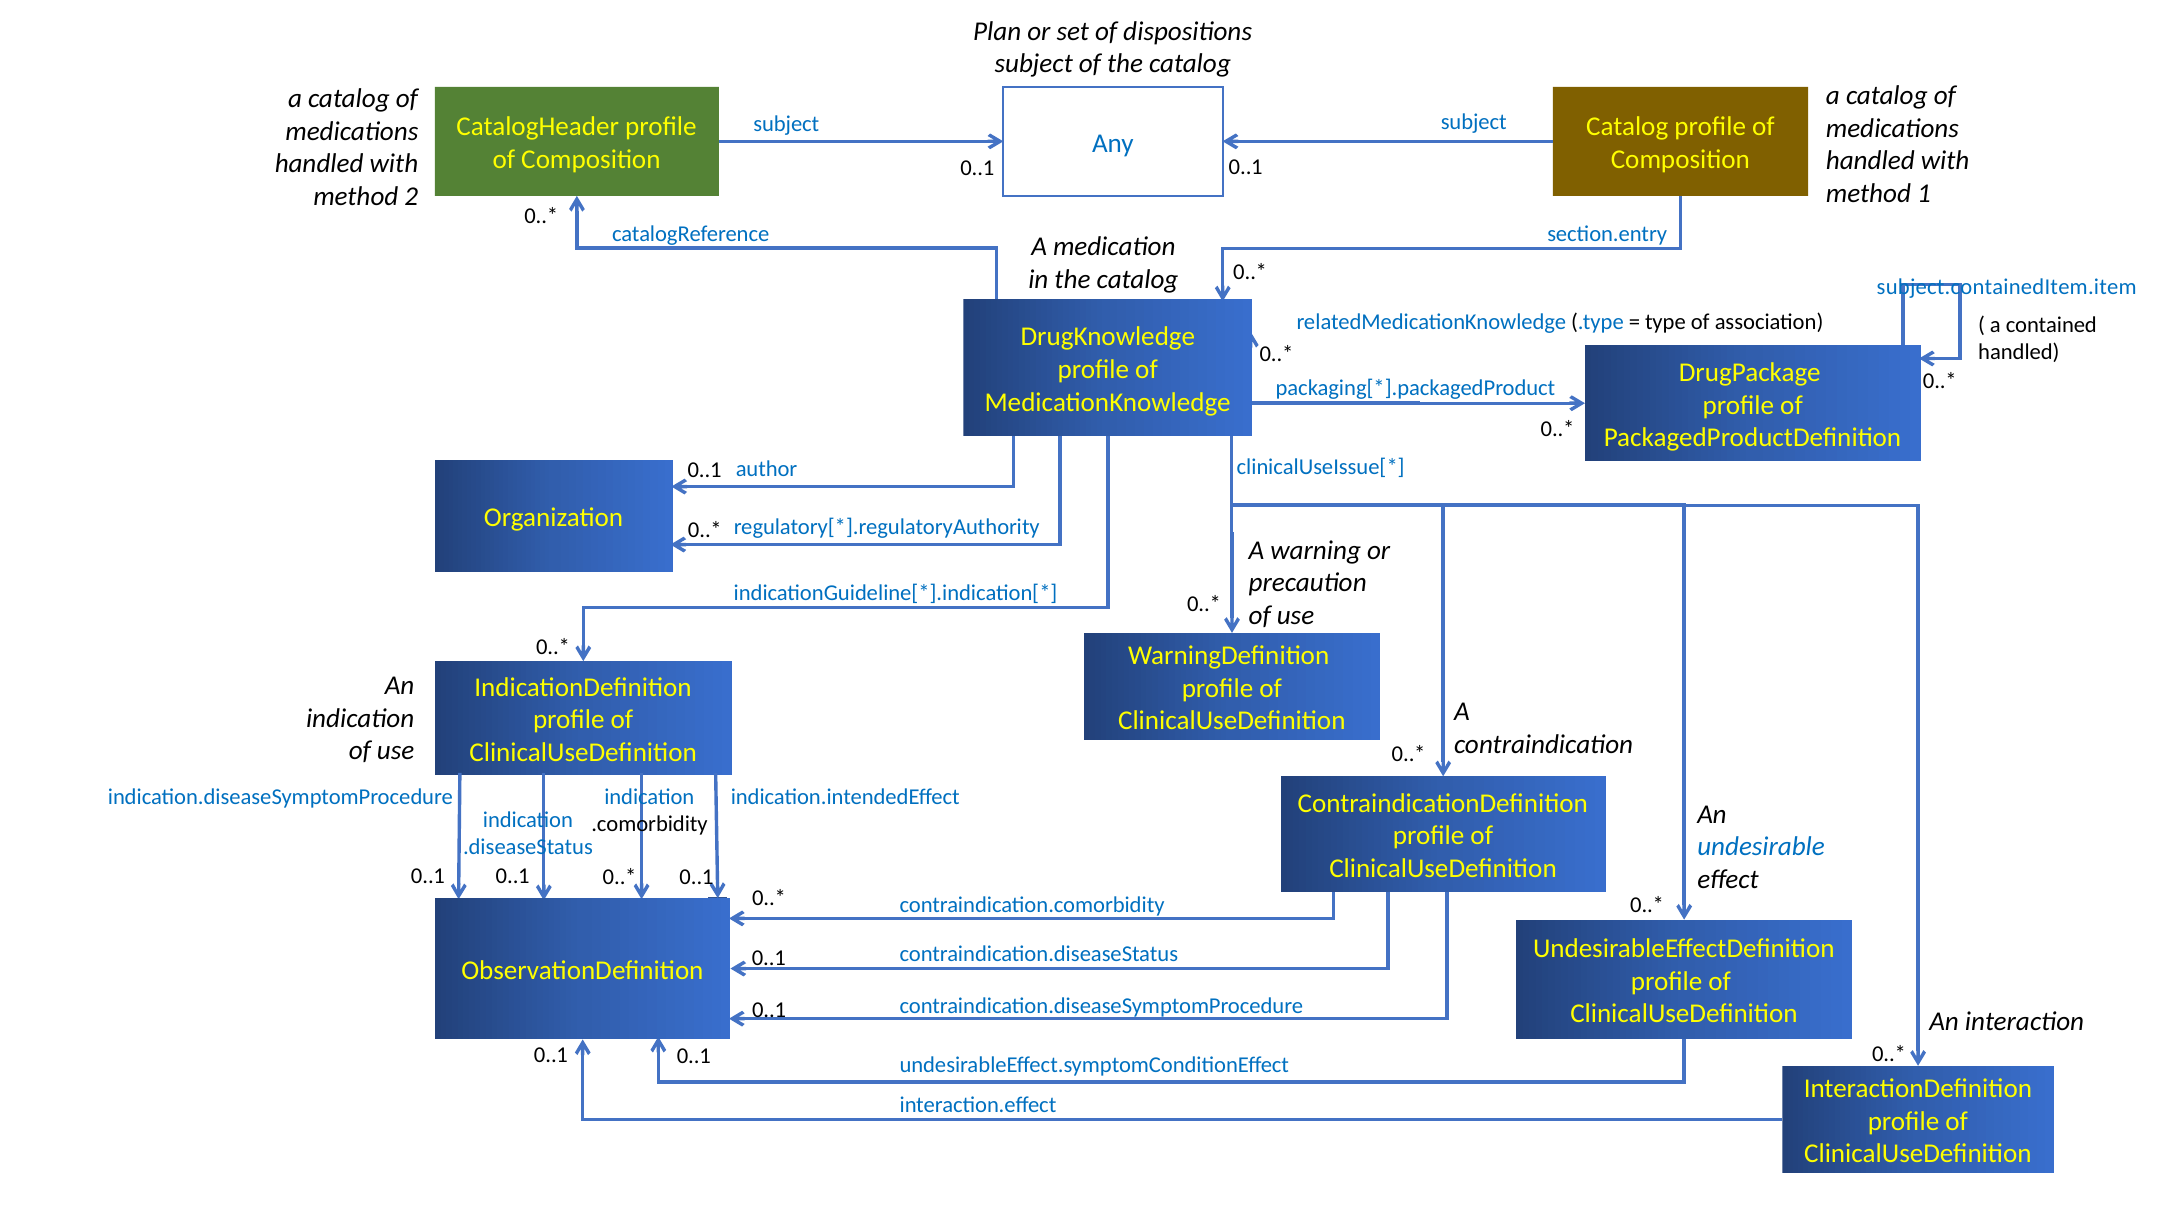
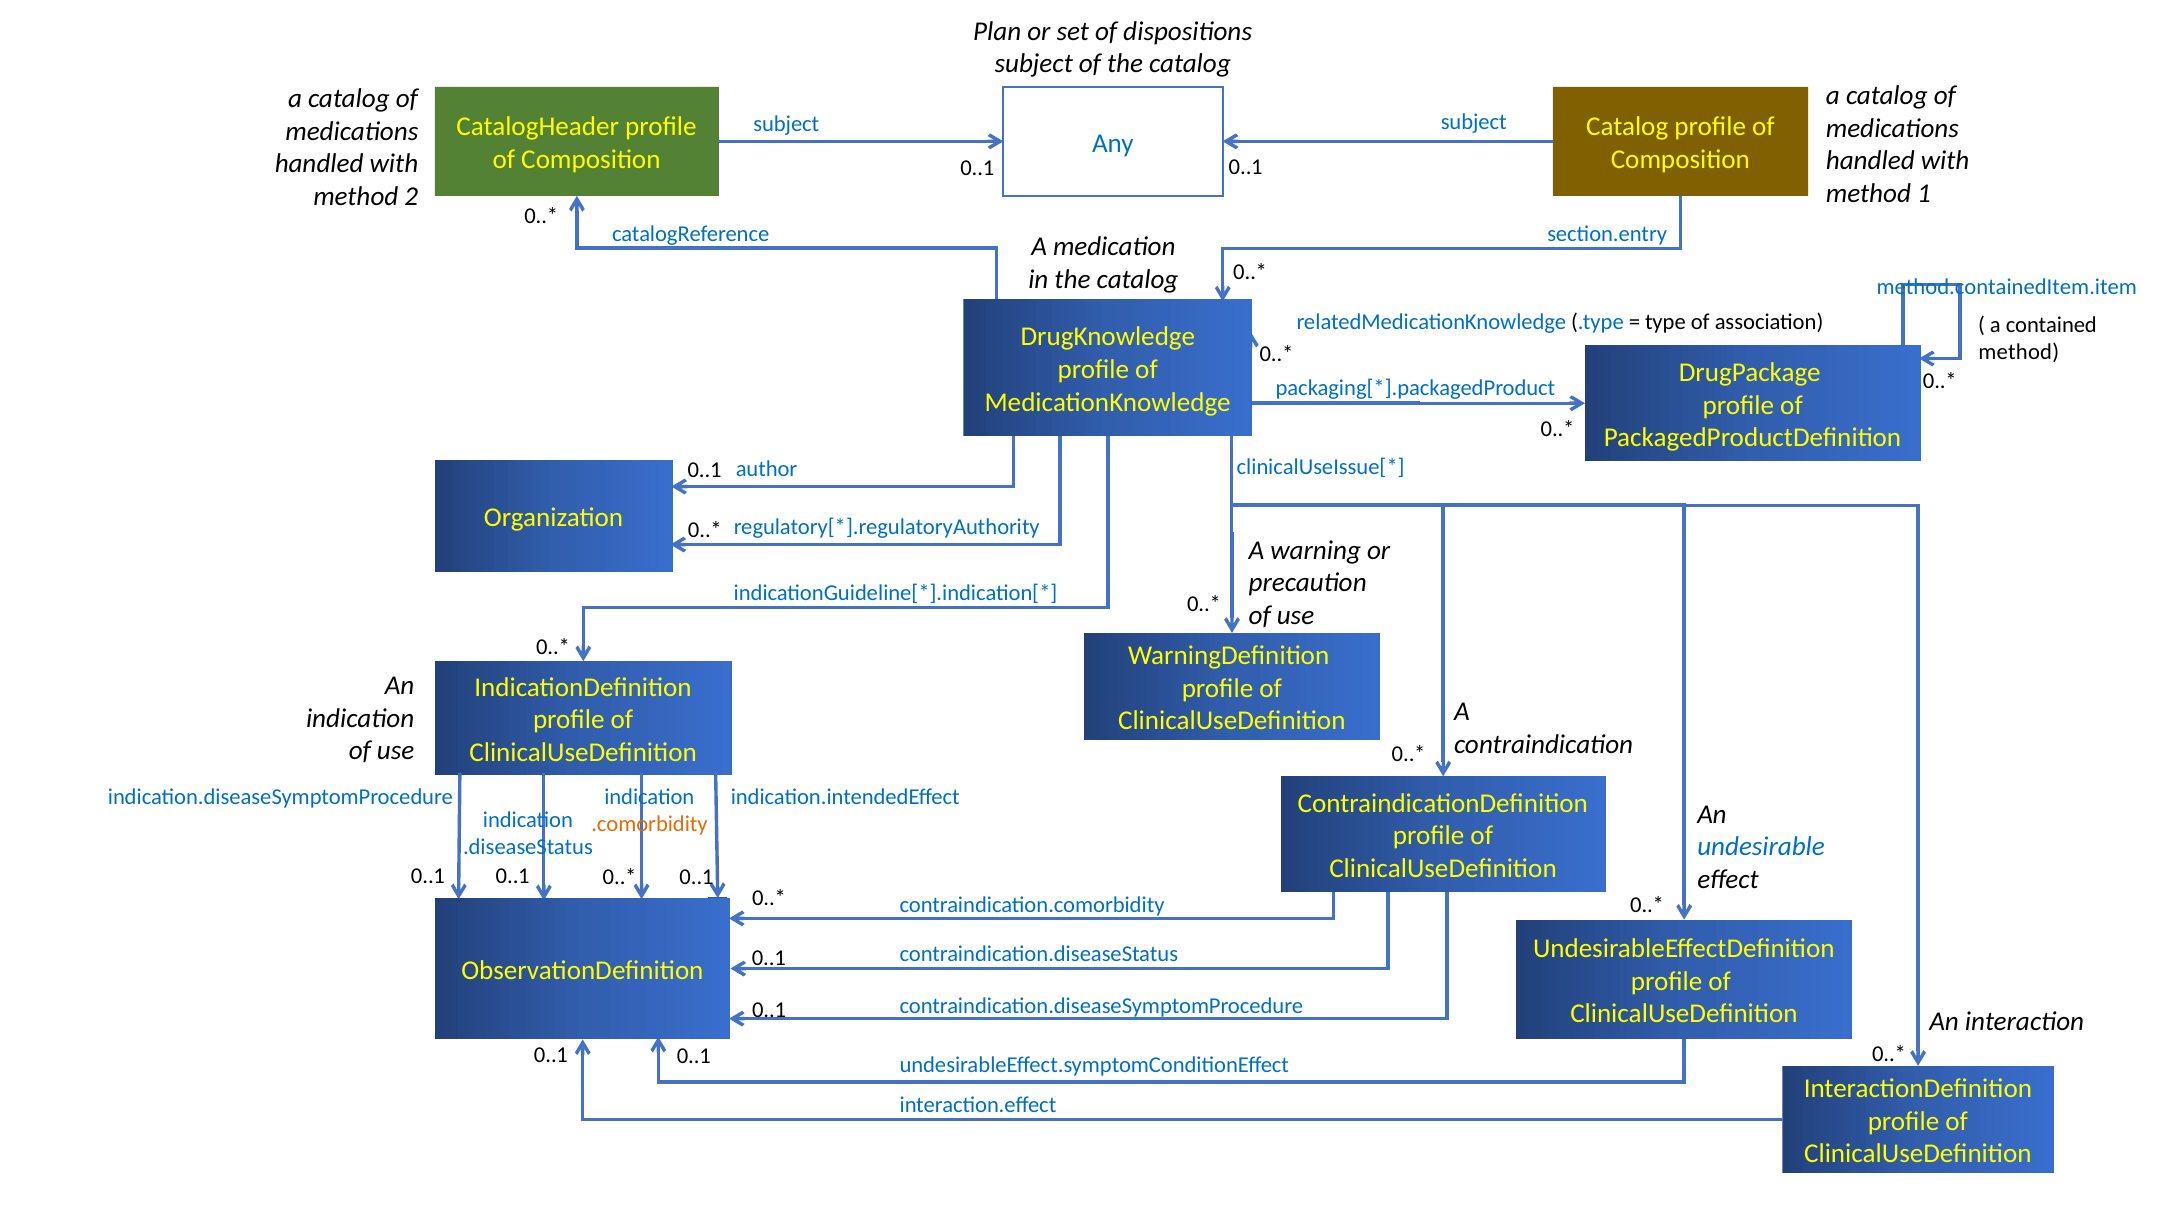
subject.containedItem.item: subject.containedItem.item -> method.containedItem.item
handled at (2019, 352): handled -> method
.comorbidity colour: black -> orange
